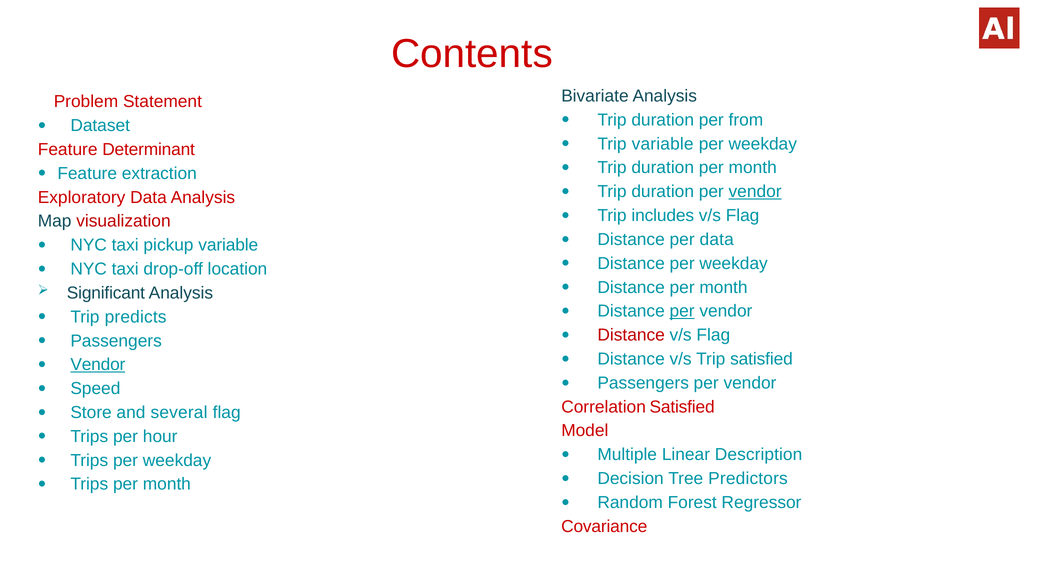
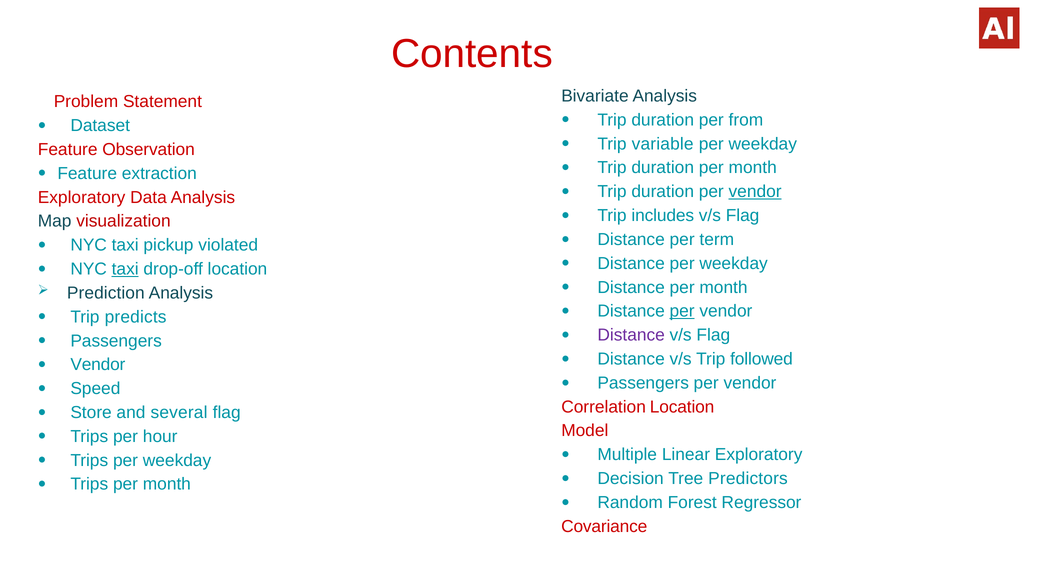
Determinant: Determinant -> Observation
per data: data -> term
pickup variable: variable -> violated
taxi at (125, 269) underline: none -> present
Significant: Significant -> Prediction
Distance at (631, 335) colour: red -> purple
Trip satisfied: satisfied -> followed
Vendor at (98, 365) underline: present -> none
Correlation Satisfied: Satisfied -> Location
Linear Description: Description -> Exploratory
